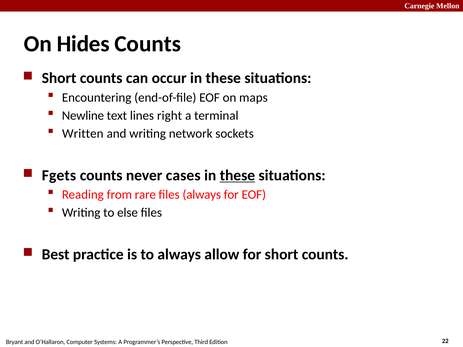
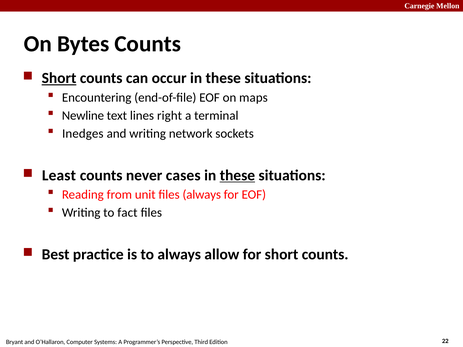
Hides: Hides -> Bytes
Short at (59, 78) underline: none -> present
Written: Written -> Inedges
Fgets: Fgets -> Least
rare: rare -> unit
else: else -> fact
